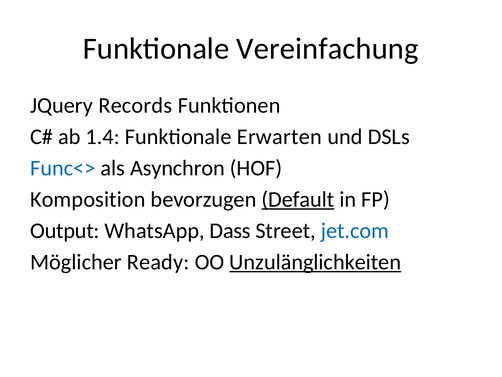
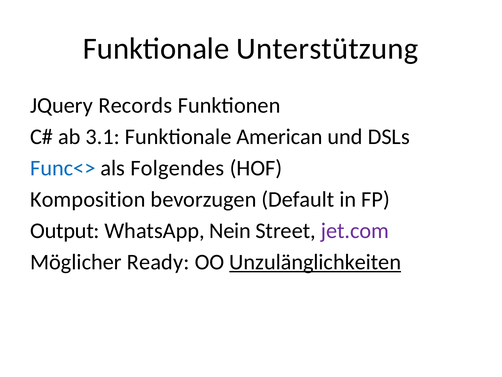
Vereinfachung: Vereinfachung -> Unterstützung
1.4: 1.4 -> 3.1
Erwarten: Erwarten -> American
Asynchron: Asynchron -> Folgendes
Default underline: present -> none
Dass: Dass -> Nein
jet.com colour: blue -> purple
